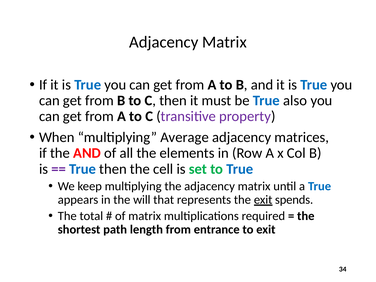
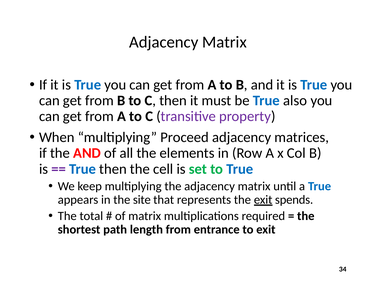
Average: Average -> Proceed
will: will -> site
